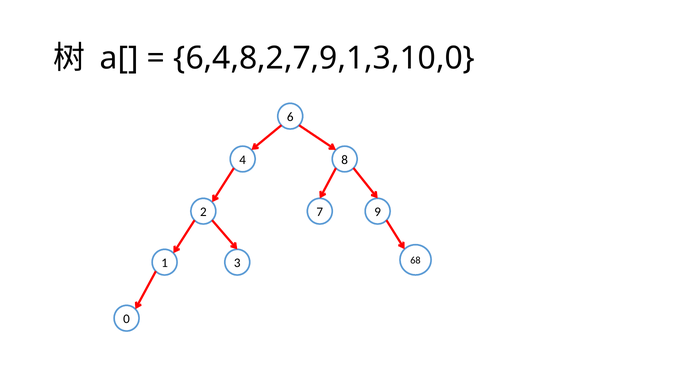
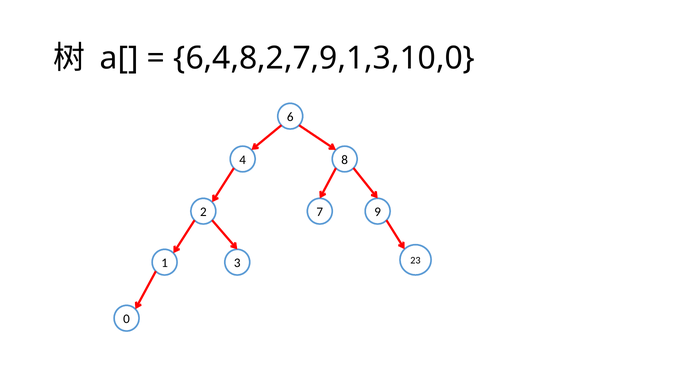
68: 68 -> 23
